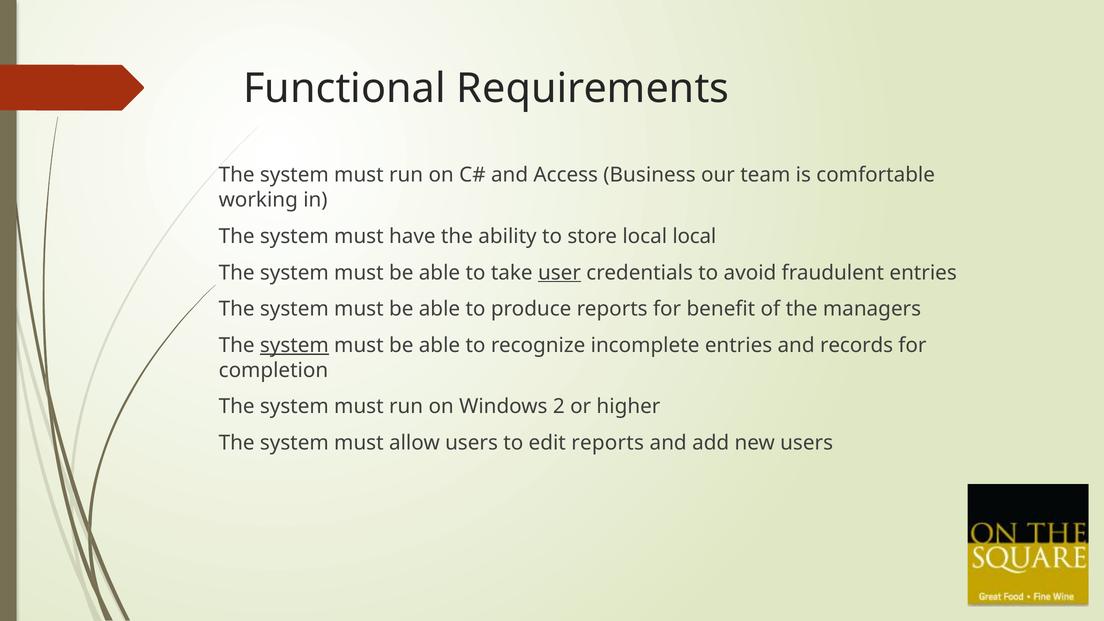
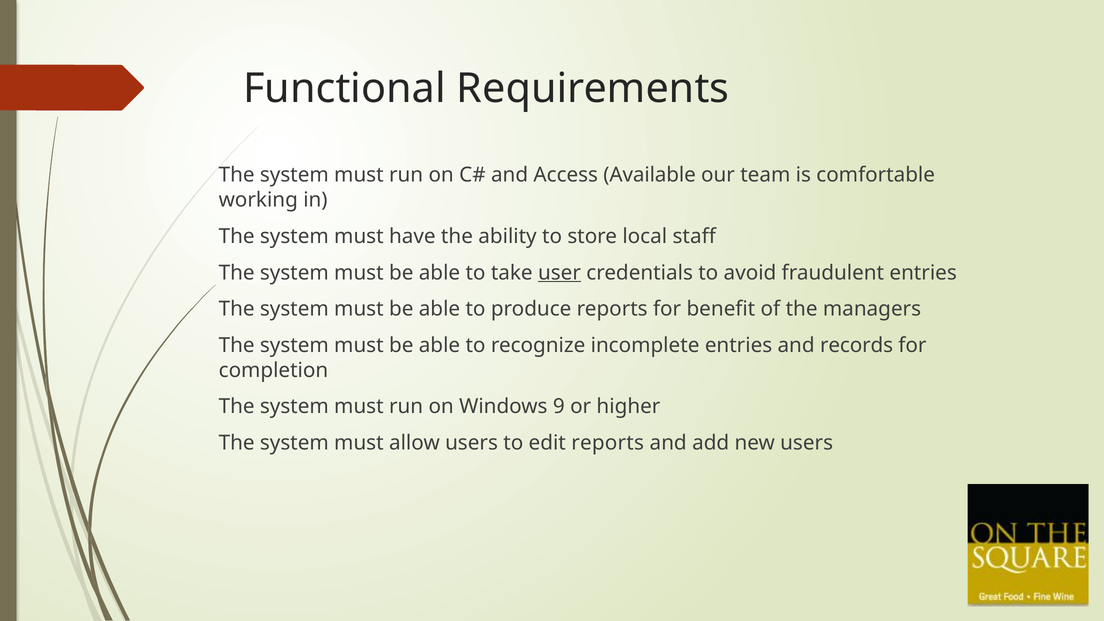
Business: Business -> Available
local local: local -> staff
system at (294, 345) underline: present -> none
2: 2 -> 9
